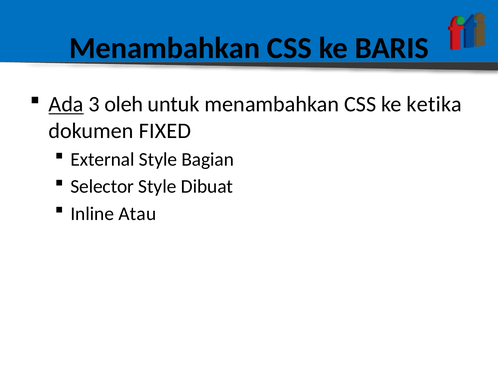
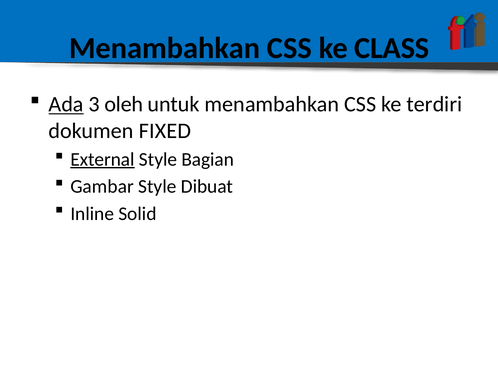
BARIS: BARIS -> CLASS
ketika: ketika -> terdiri
External underline: none -> present
Selector: Selector -> Gambar
Atau: Atau -> Solid
